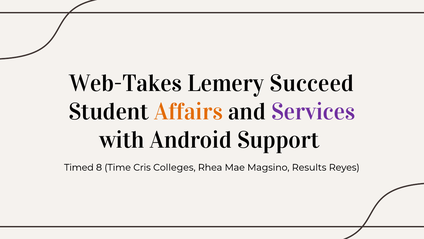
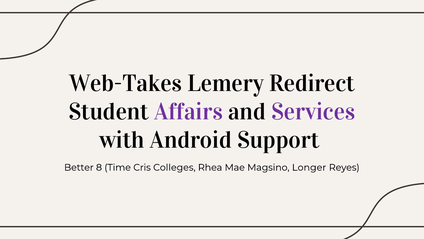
Succeed: Succeed -> Redirect
Affairs colour: orange -> purple
Timed: Timed -> Better
Results: Results -> Longer
